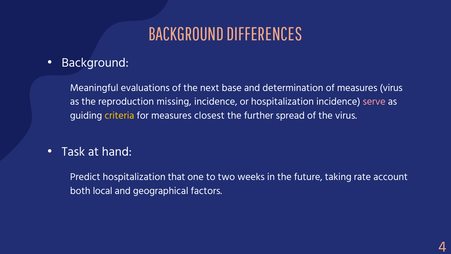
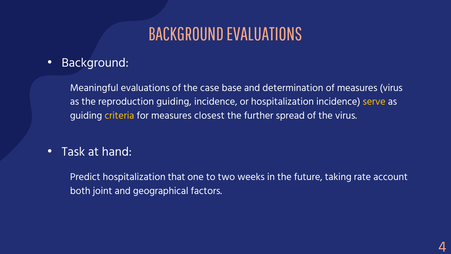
BACKGROUND DIFFERENCES: DIFFERENCES -> EVALUATIONS
next: next -> case
reproduction missing: missing -> guiding
serve colour: pink -> yellow
local: local -> joint
